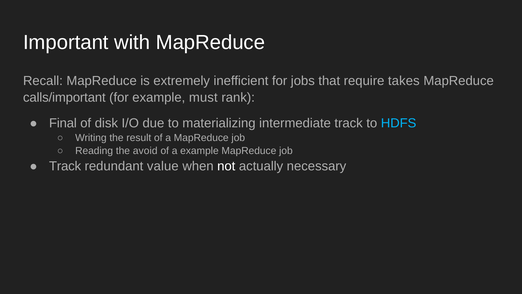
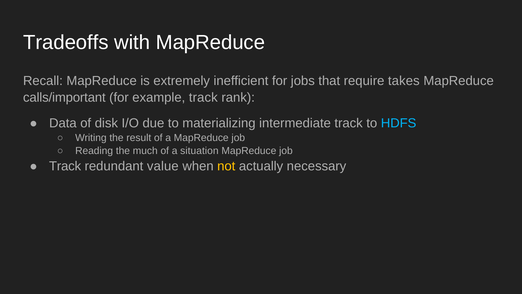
Important: Important -> Tradeoffs
example must: must -> track
Final: Final -> Data
avoid: avoid -> much
a example: example -> situation
not colour: white -> yellow
